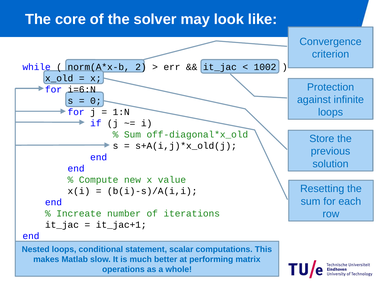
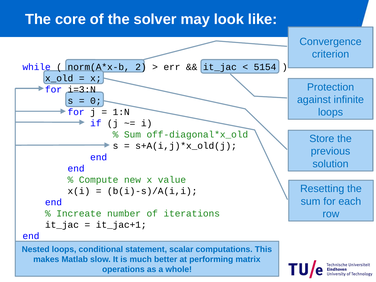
1002: 1002 -> 5154
i=6:N: i=6:N -> i=3:N
